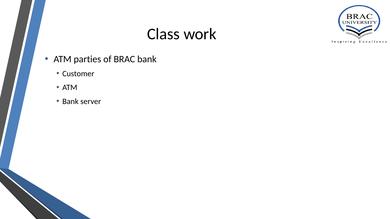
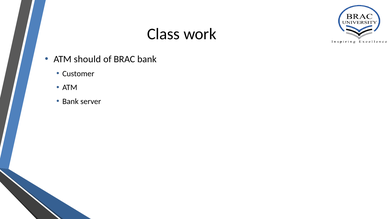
parties: parties -> should
